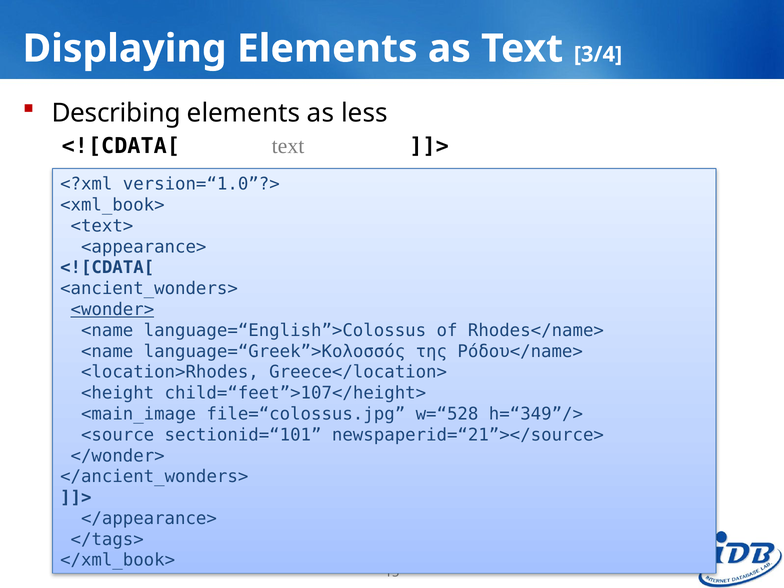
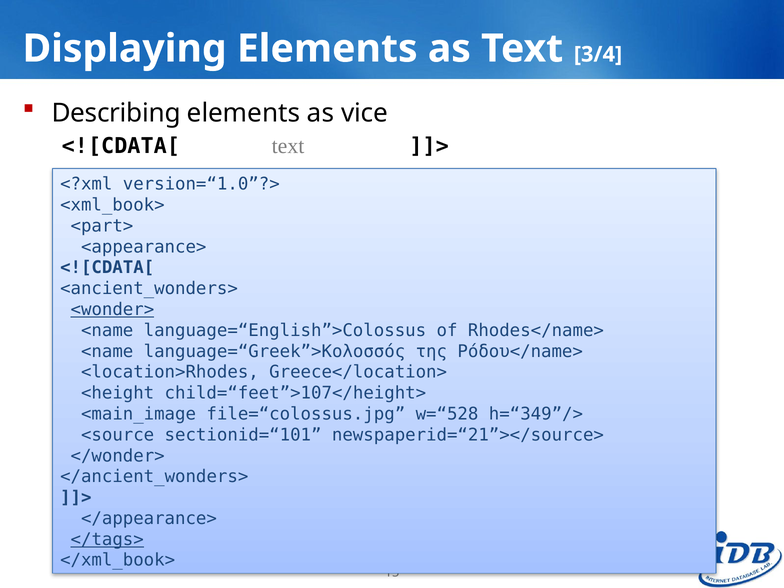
less: less -> vice
<text>: <text> -> <part>
</tags> underline: none -> present
